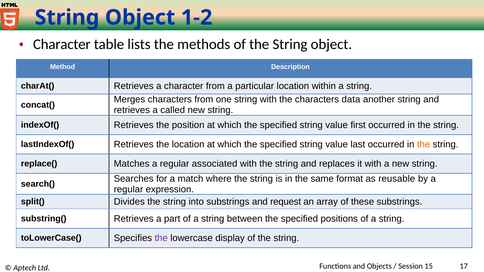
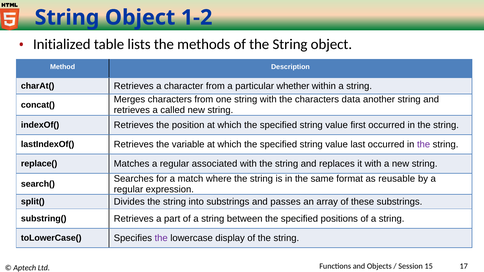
Character at (62, 44): Character -> Initialized
particular location: location -> whether
the location: location -> variable
the at (424, 145) colour: orange -> purple
request: request -> passes
